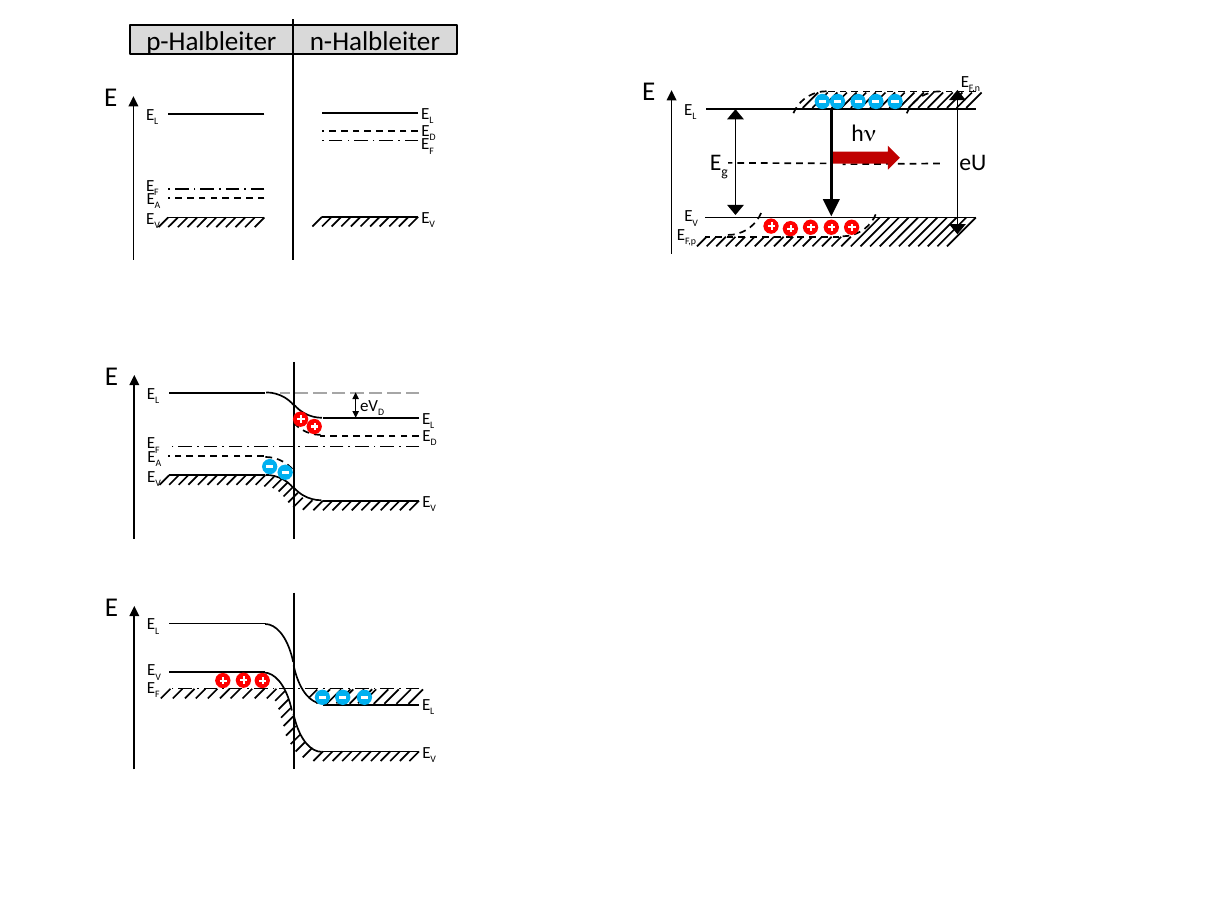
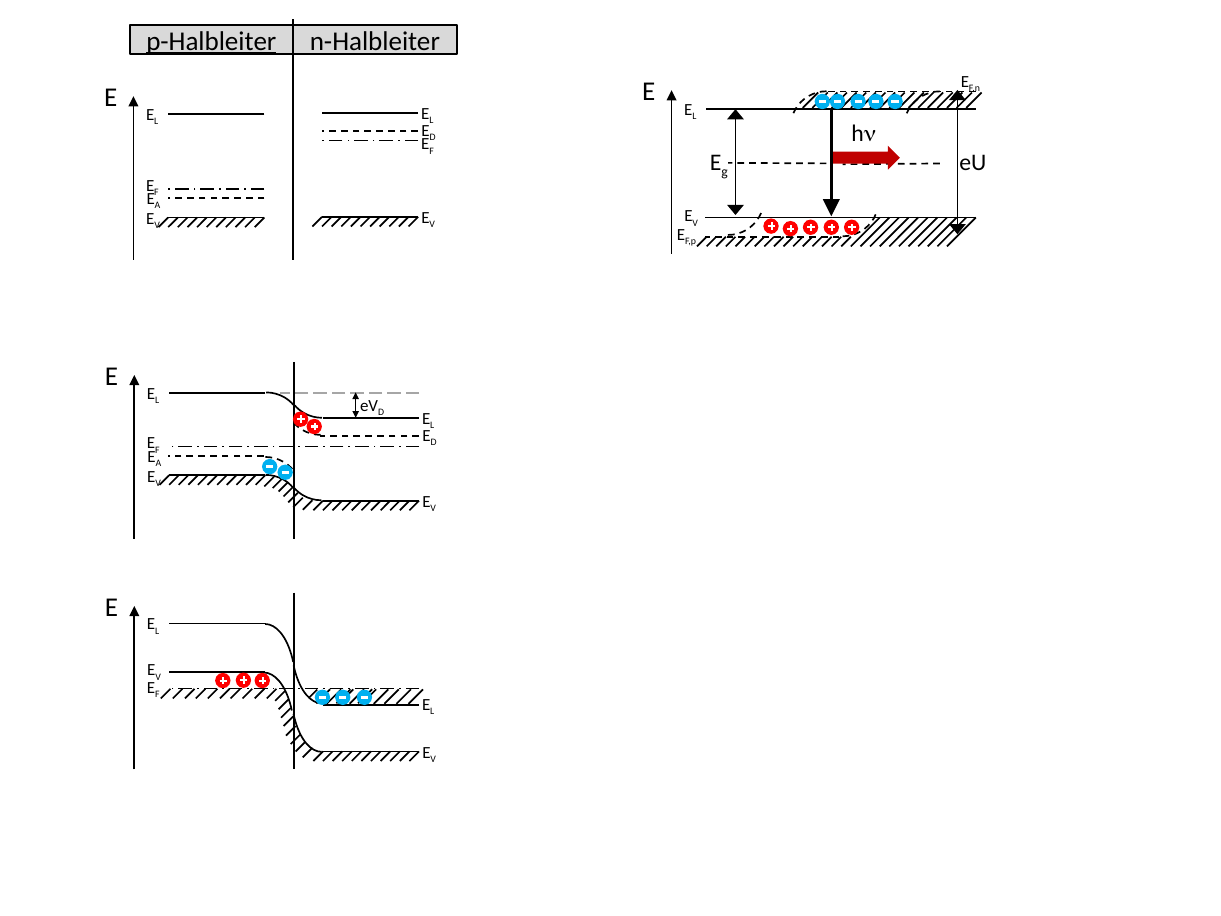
p-Halbleiter underline: none -> present
